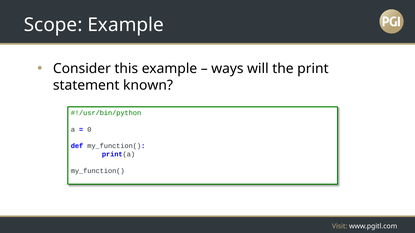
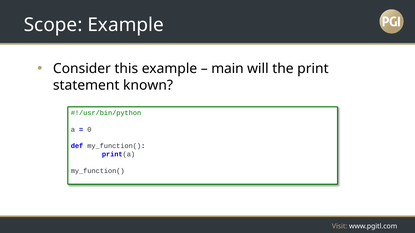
ways: ways -> main
